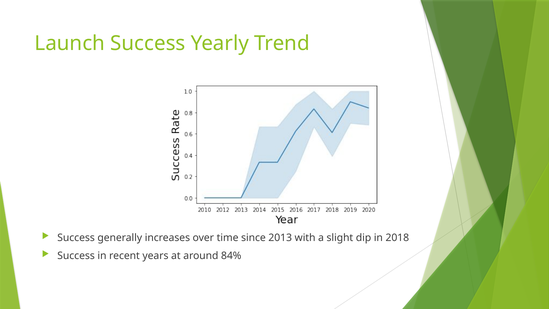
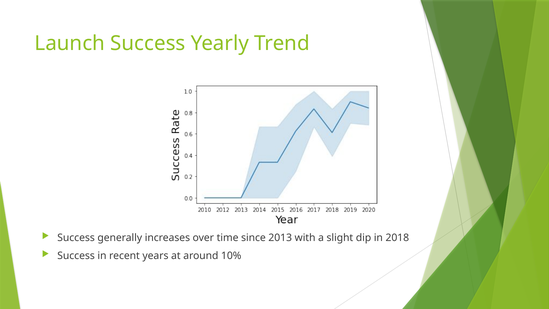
84%: 84% -> 10%
